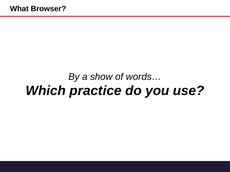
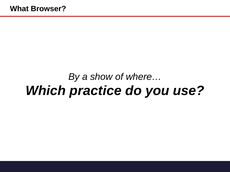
words…: words… -> where…
